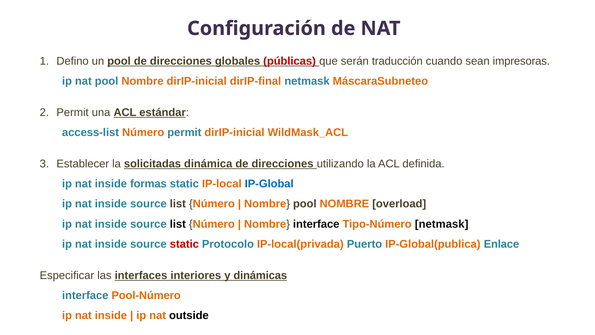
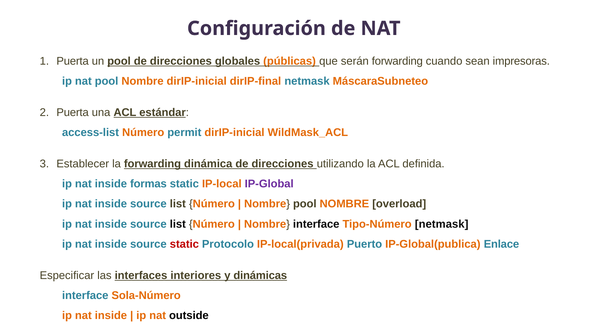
Defino at (73, 61): Defino -> Puerta
públicas colour: red -> orange
serán traducción: traducción -> forwarding
Permit at (73, 112): Permit -> Puerta
la solicitadas: solicitadas -> forwarding
IP-Global colour: blue -> purple
Pool-Número: Pool-Número -> Sola-Número
